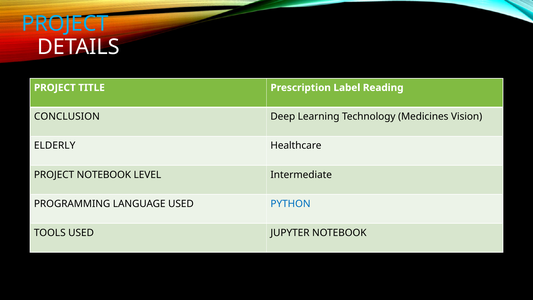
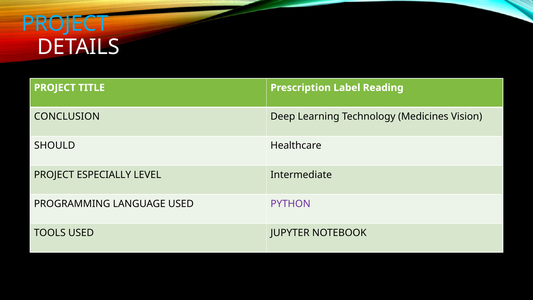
ELDERLY: ELDERLY -> SHOULD
PROJECT NOTEBOOK: NOTEBOOK -> ESPECIALLY
PYTHON colour: blue -> purple
